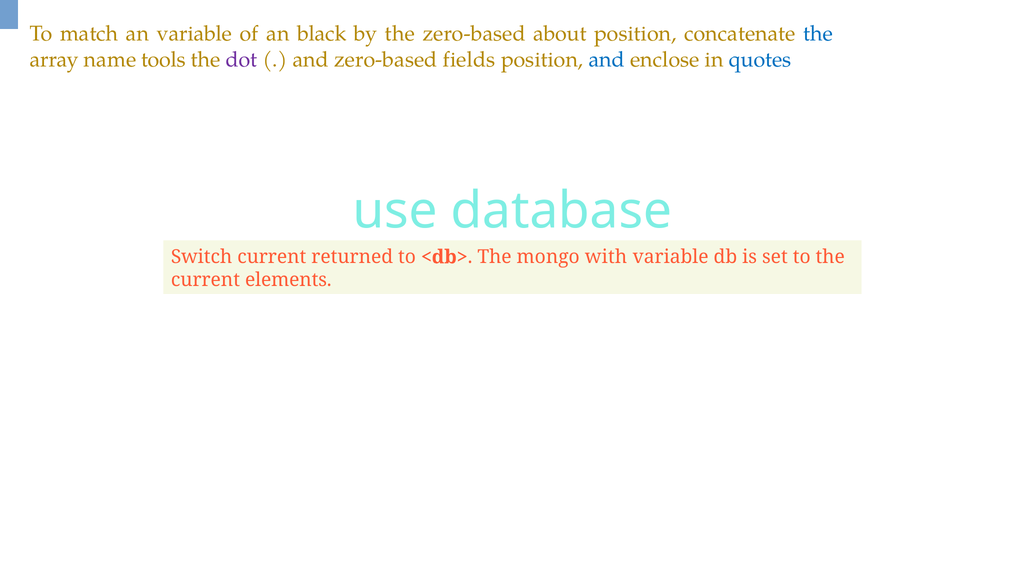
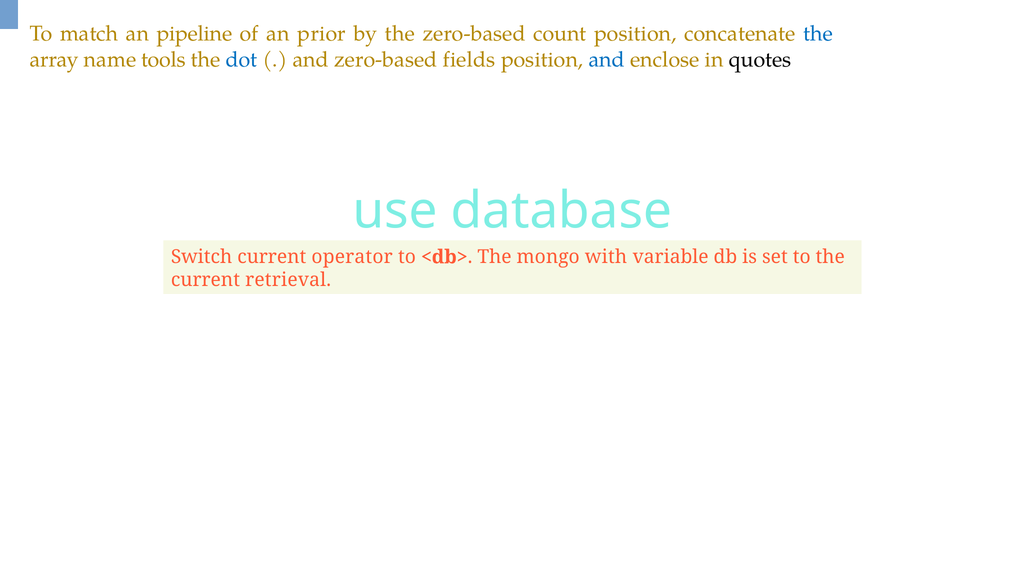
an variable: variable -> pipeline
black: black -> prior
about: about -> count
dot colour: purple -> blue
quotes colour: blue -> black
returned: returned -> operator
elements: elements -> retrieval
